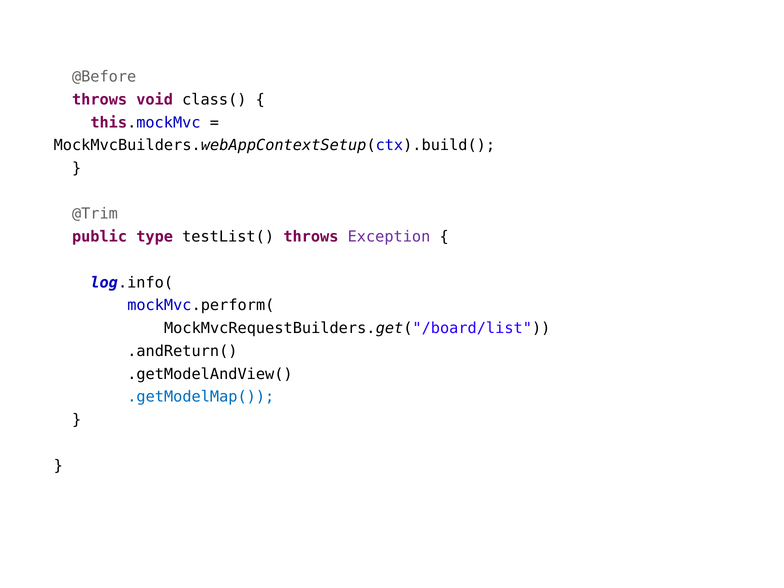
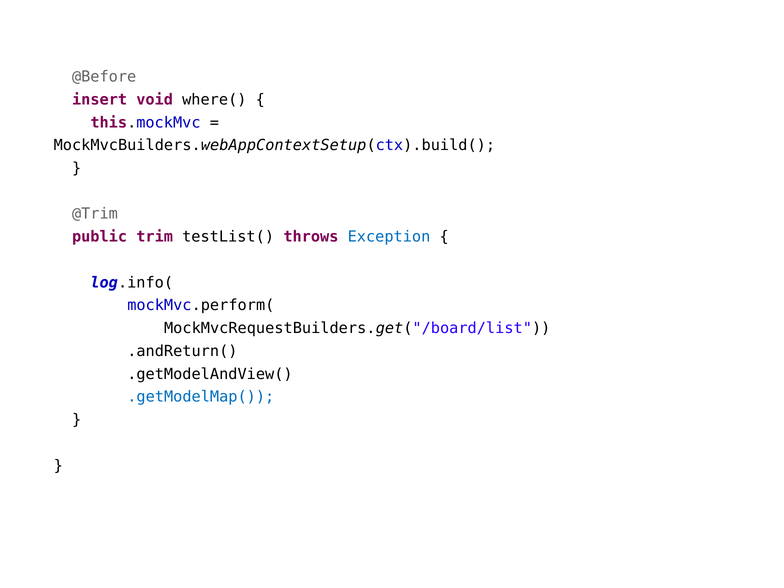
throws at (100, 100): throws -> insert
class(: class( -> where(
type: type -> trim
Exception colour: purple -> blue
